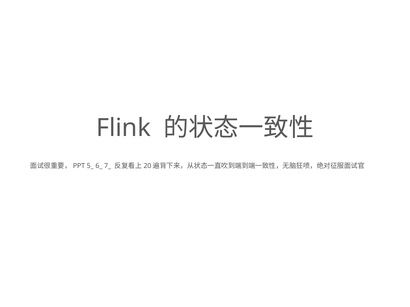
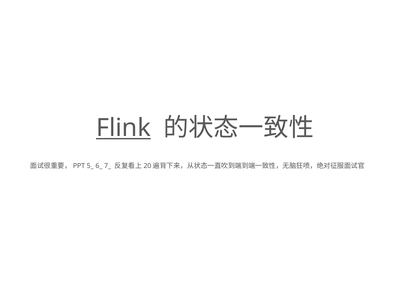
Flink underline: none -> present
